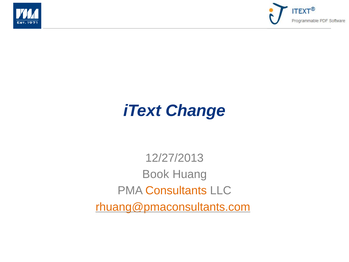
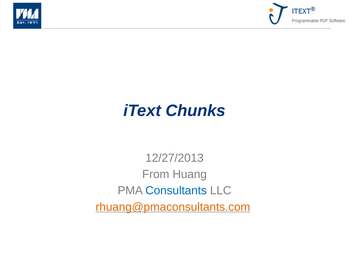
Change: Change -> Chunks
Book: Book -> From
Consultants colour: orange -> blue
